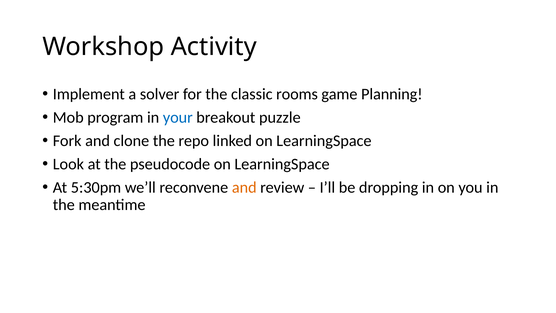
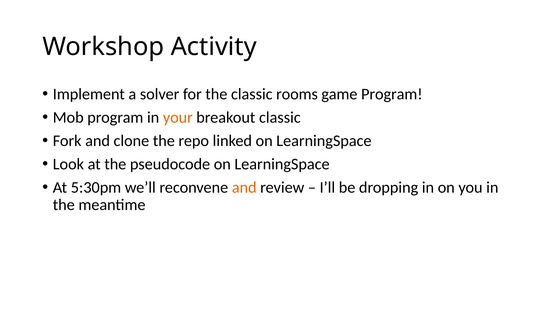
game Planning: Planning -> Program
your colour: blue -> orange
breakout puzzle: puzzle -> classic
